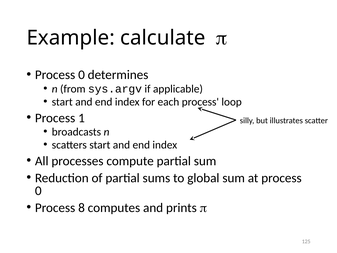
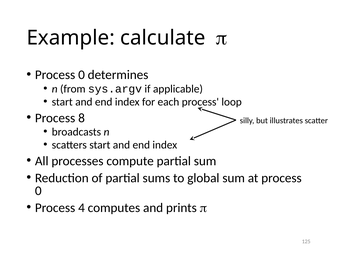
1: 1 -> 8
8: 8 -> 4
